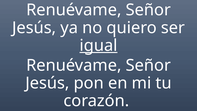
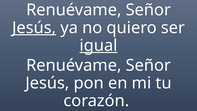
Jesús at (34, 28) underline: none -> present
